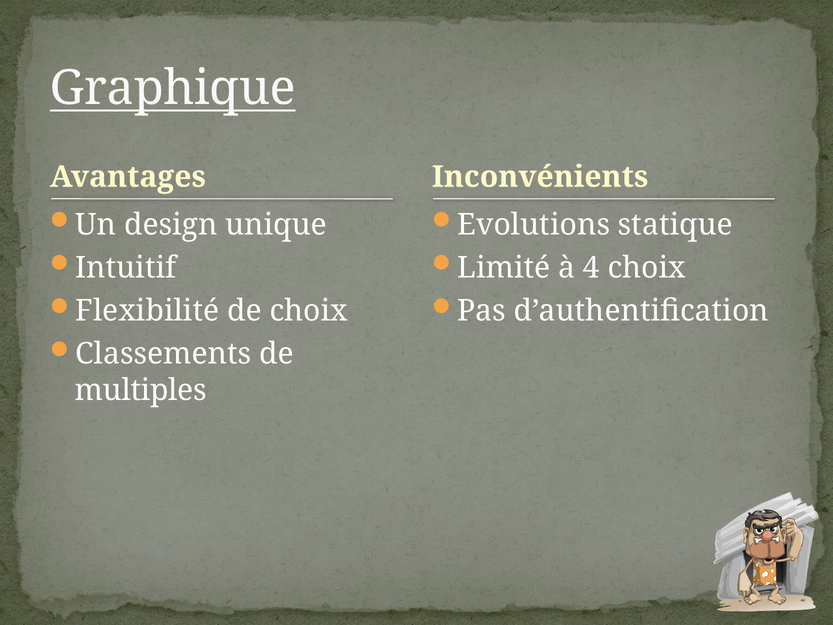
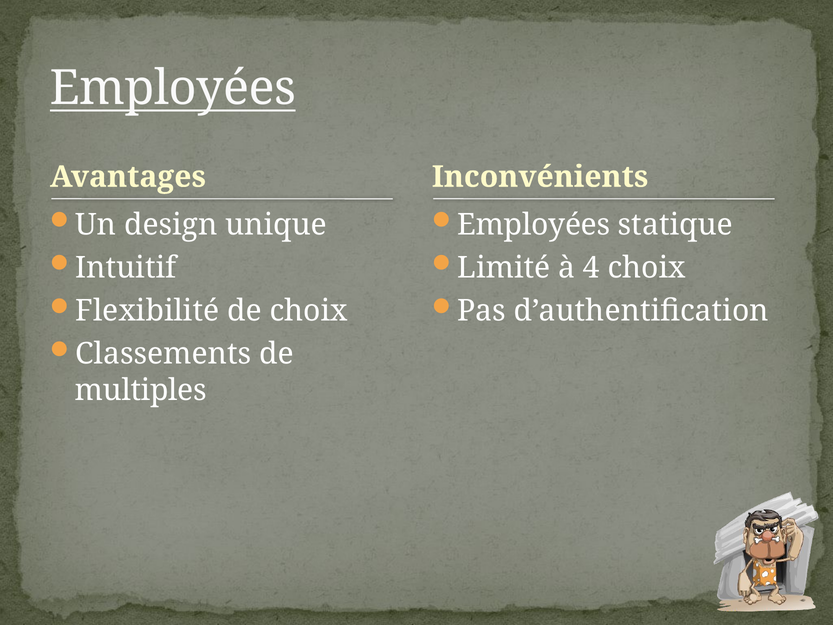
Graphique at (173, 88): Graphique -> Employées
Evolutions at (534, 225): Evolutions -> Employées
